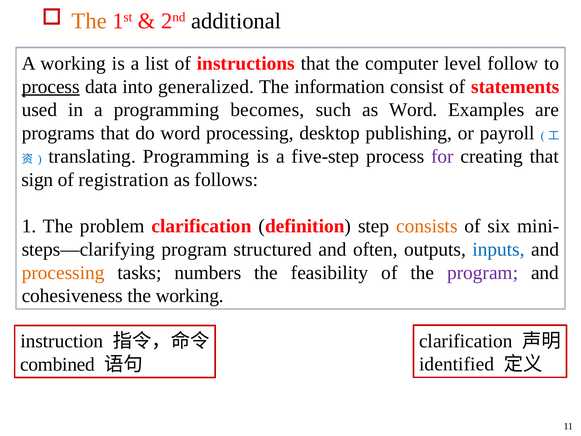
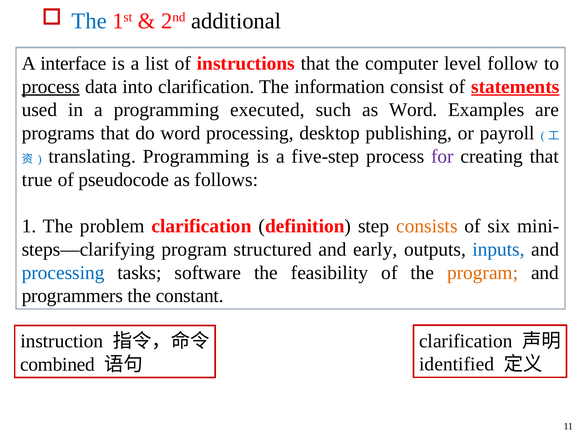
The at (89, 21) colour: orange -> blue
A working: working -> interface
into generalized: generalized -> clarification
statements underline: none -> present
becomes: becomes -> executed
sign: sign -> true
registration: registration -> pseudocode
often: often -> early
processing at (63, 272) colour: orange -> blue
numbers: numbers -> software
program at (483, 272) colour: purple -> orange
cohesiveness: cohesiveness -> programmers
the working: working -> constant
